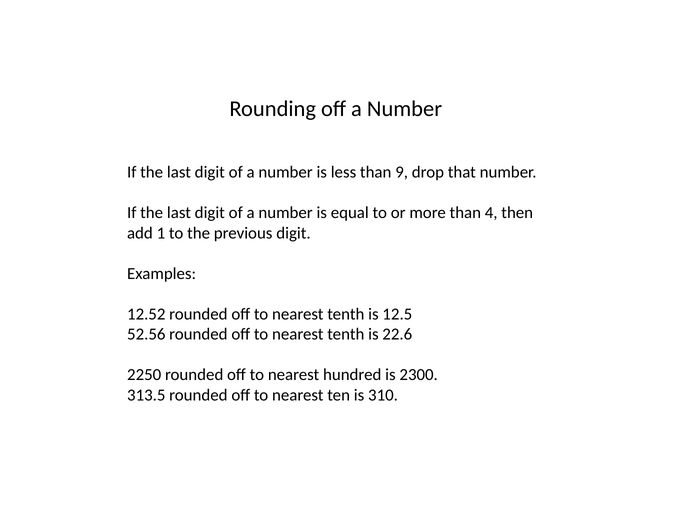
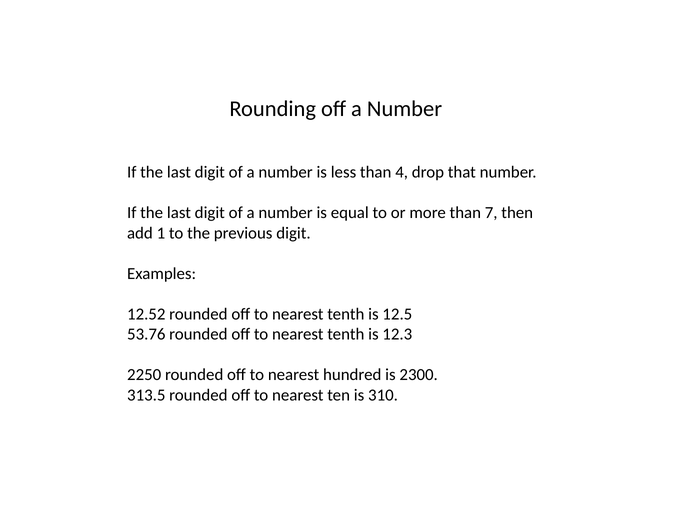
9: 9 -> 4
4: 4 -> 7
52.56: 52.56 -> 53.76
22.6: 22.6 -> 12.3
